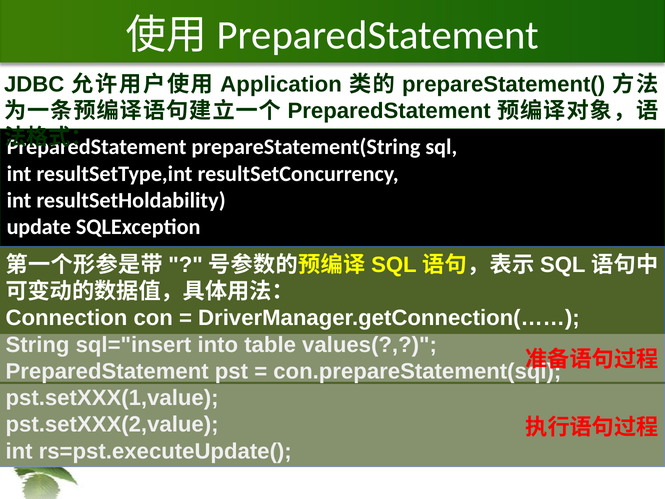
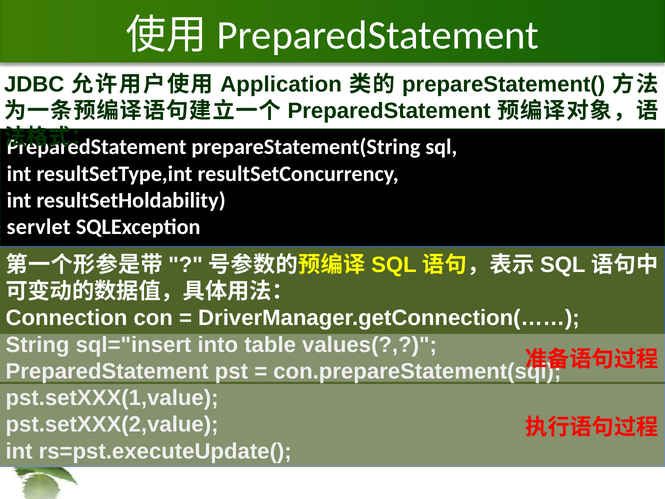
update: update -> servlet
